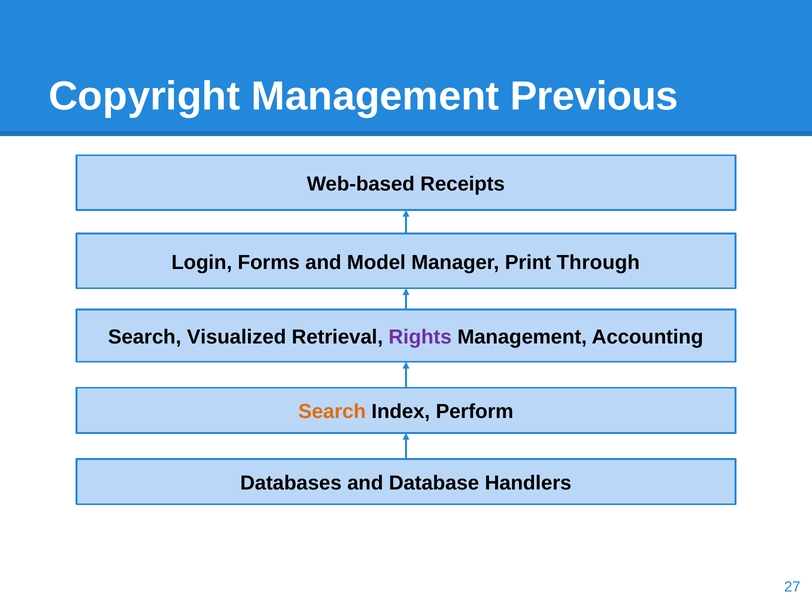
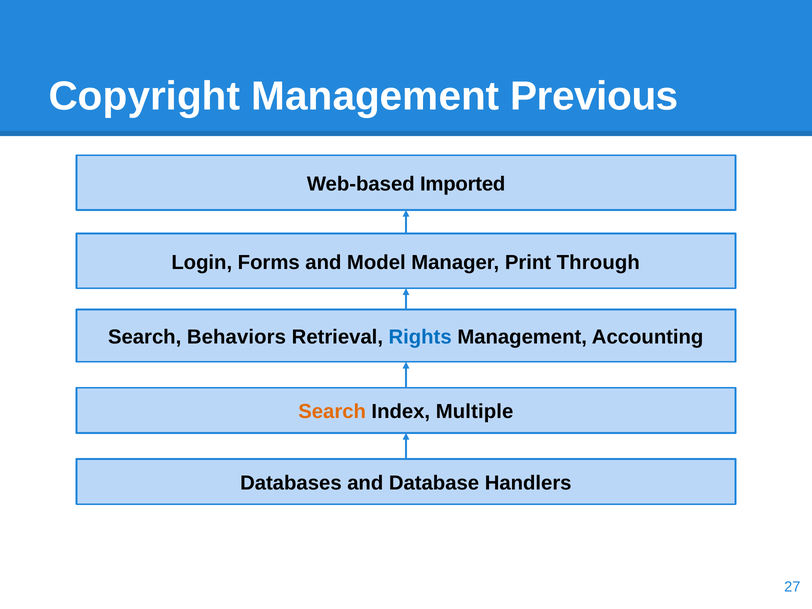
Receipts: Receipts -> Imported
Visualized: Visualized -> Behaviors
Rights colour: purple -> blue
Perform: Perform -> Multiple
